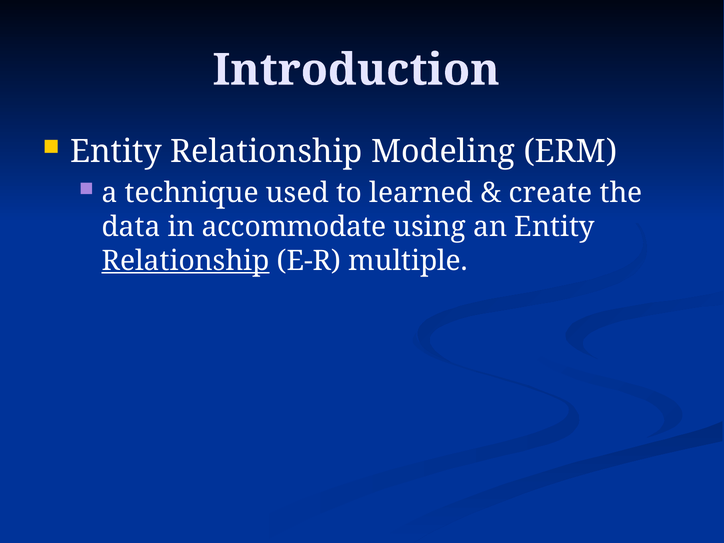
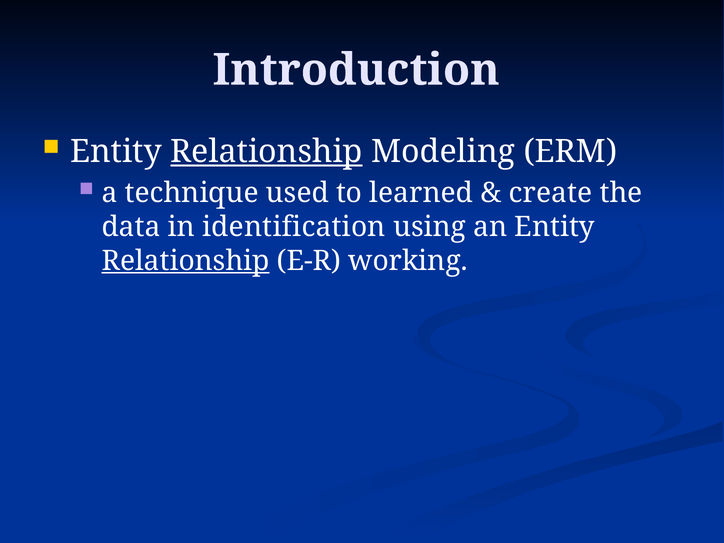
Relationship at (267, 152) underline: none -> present
accommodate: accommodate -> identification
multiple: multiple -> working
